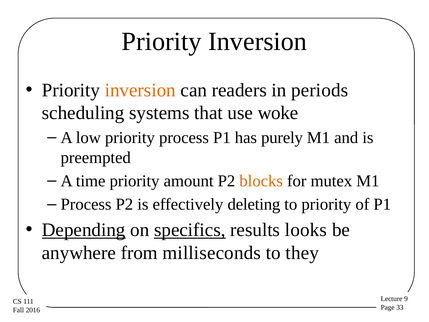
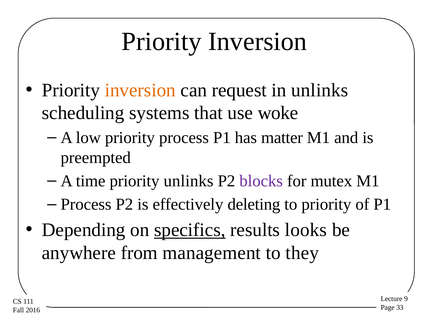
readers: readers -> request
in periods: periods -> unlinks
purely: purely -> matter
priority amount: amount -> unlinks
blocks colour: orange -> purple
Depending underline: present -> none
milliseconds: milliseconds -> management
